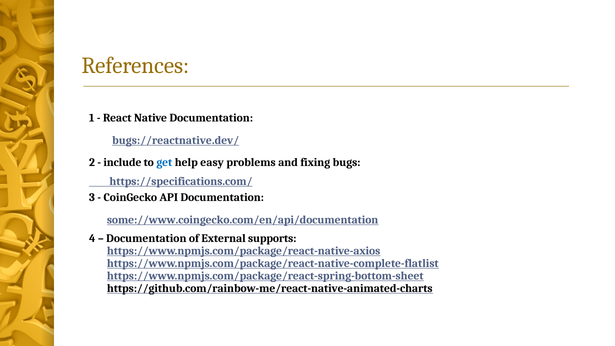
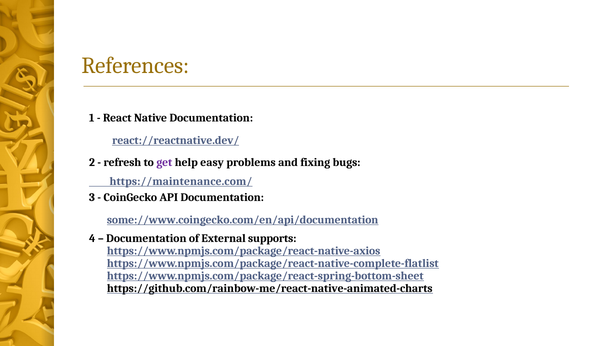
bugs://reactnative.dev/: bugs://reactnative.dev/ -> react://reactnative.dev/
include: include -> refresh
get colour: blue -> purple
https://specifications.com/: https://specifications.com/ -> https://maintenance.com/
